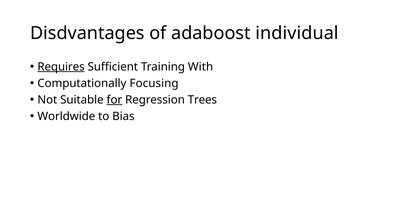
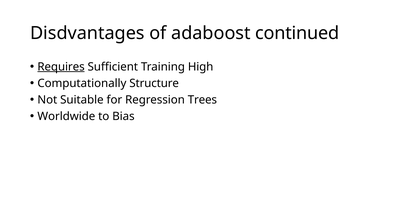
individual: individual -> continued
With: With -> High
Focusing: Focusing -> Structure
for underline: present -> none
